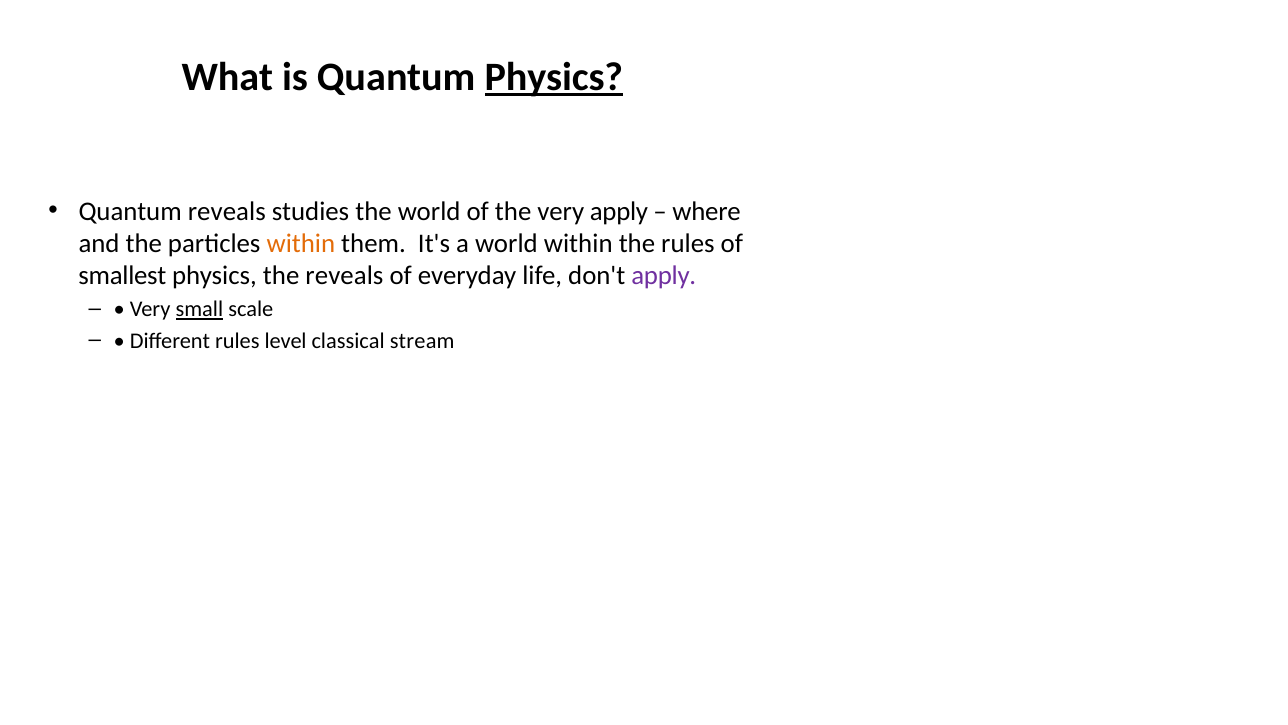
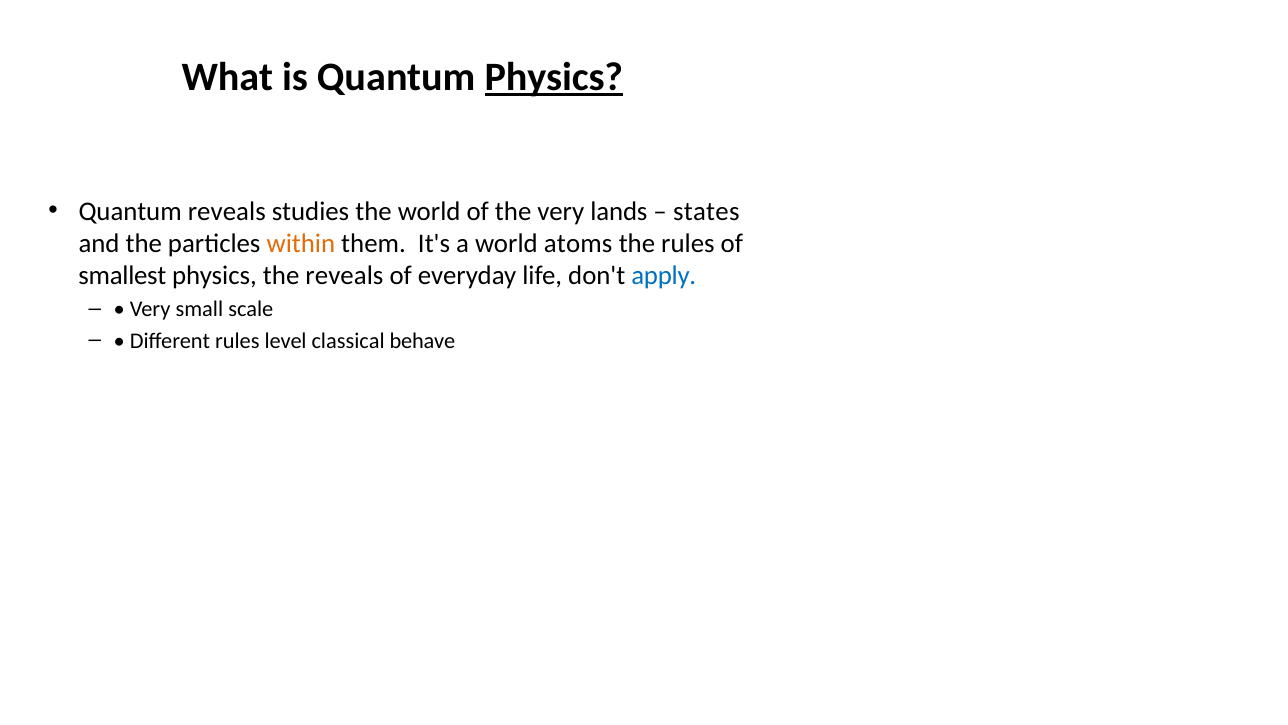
very apply: apply -> lands
where: where -> states
world within: within -> atoms
apply at (664, 276) colour: purple -> blue
small underline: present -> none
stream: stream -> behave
